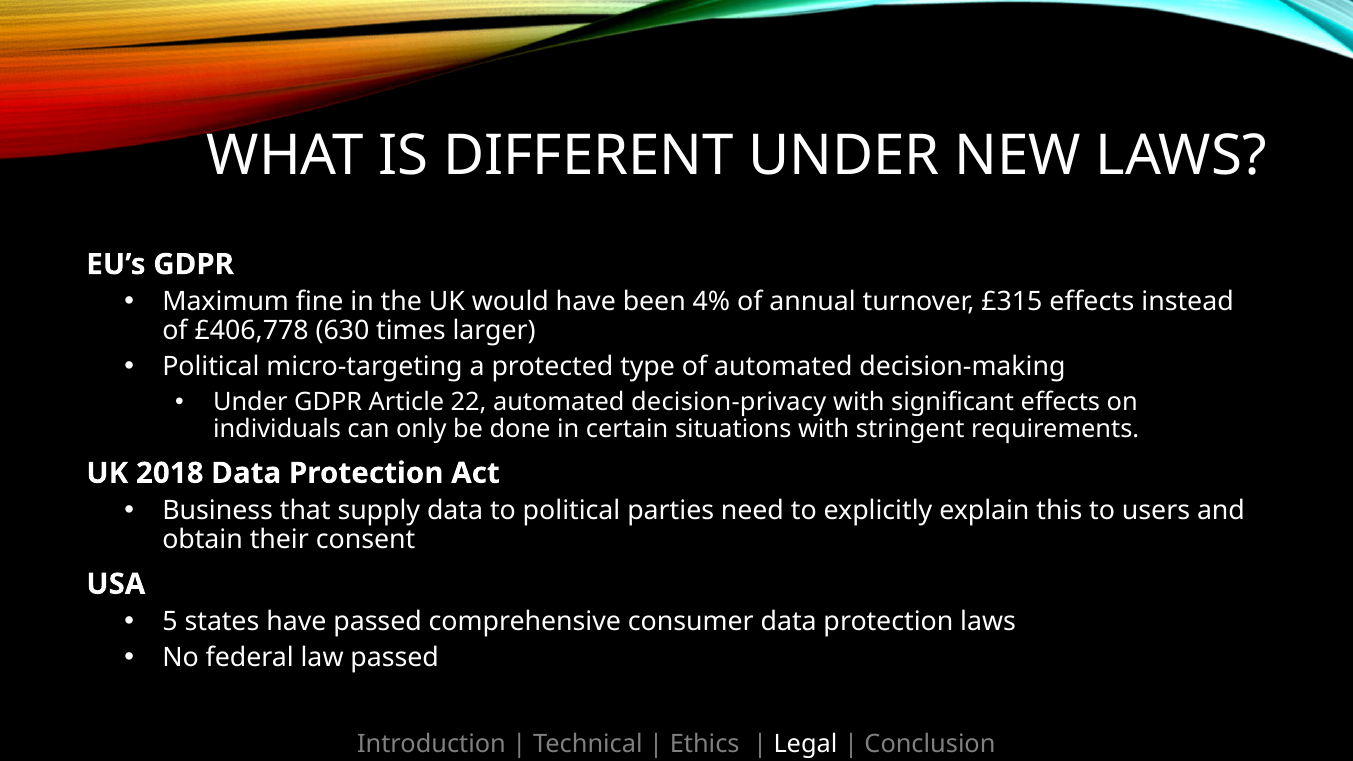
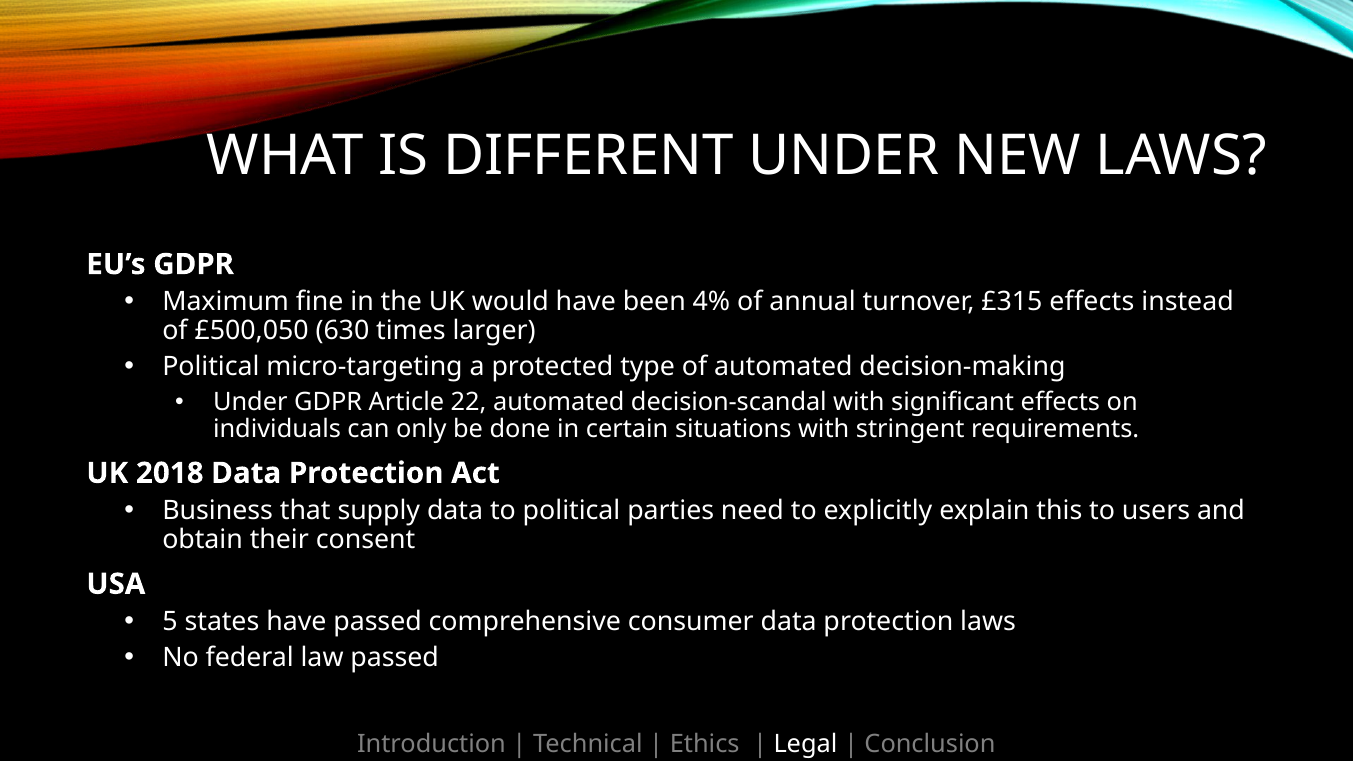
£406,778: £406,778 -> £500,050
decision-privacy: decision-privacy -> decision-scandal
